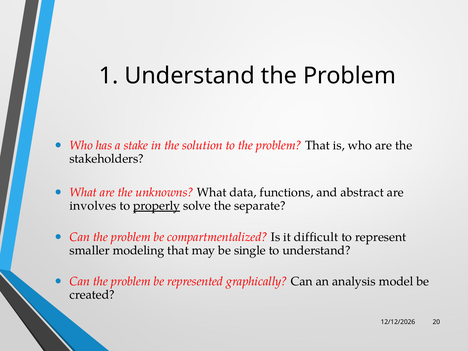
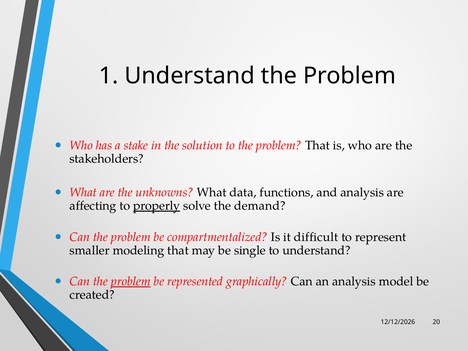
and abstract: abstract -> analysis
involves: involves -> affecting
separate: separate -> demand
problem at (131, 282) underline: none -> present
